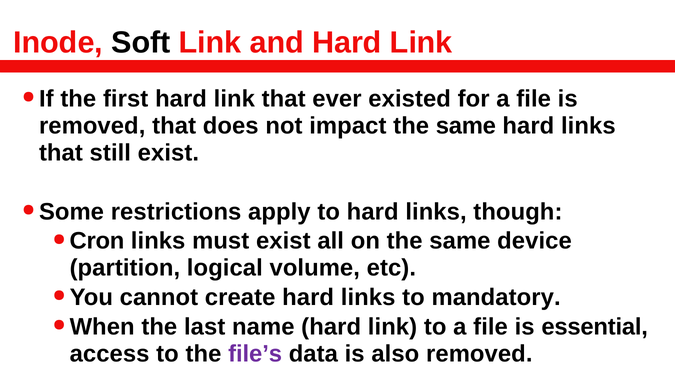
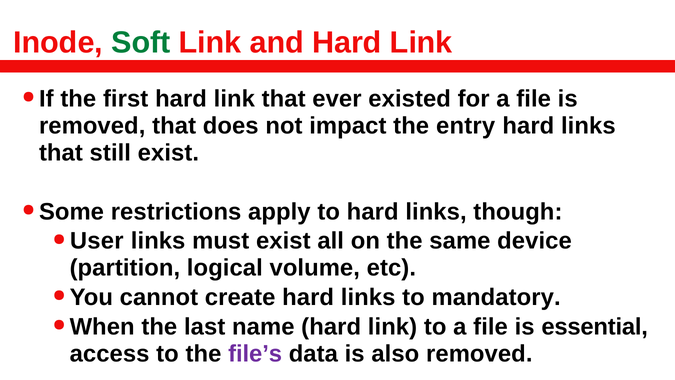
Soft colour: black -> green
impact the same: same -> entry
Cron: Cron -> User
